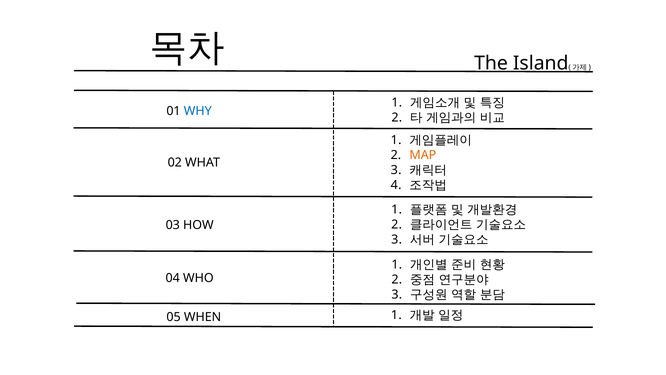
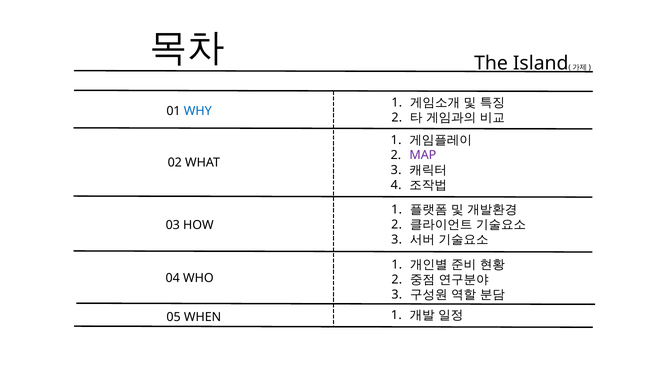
MAP colour: orange -> purple
